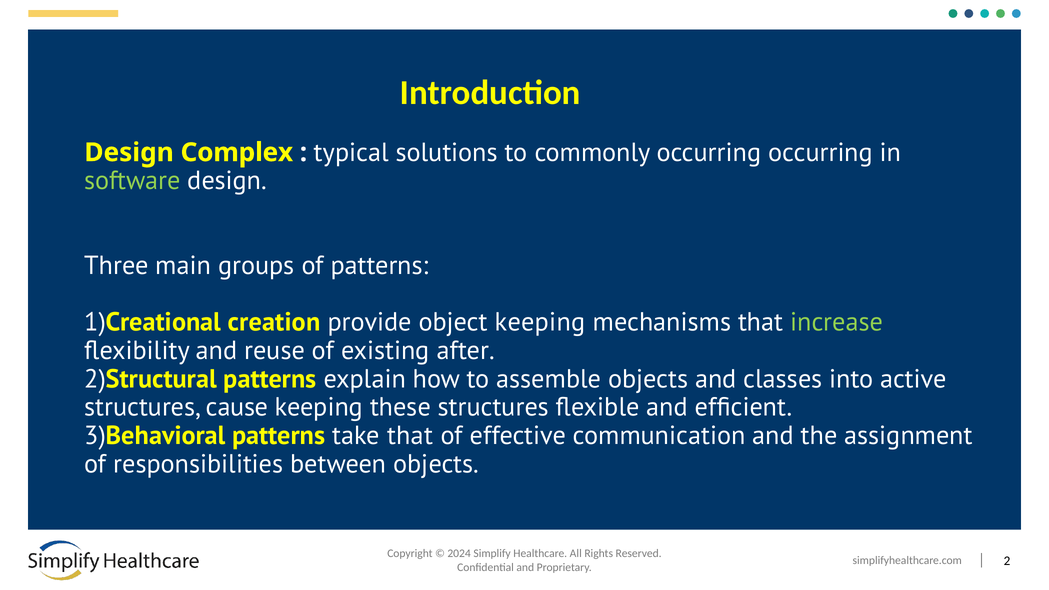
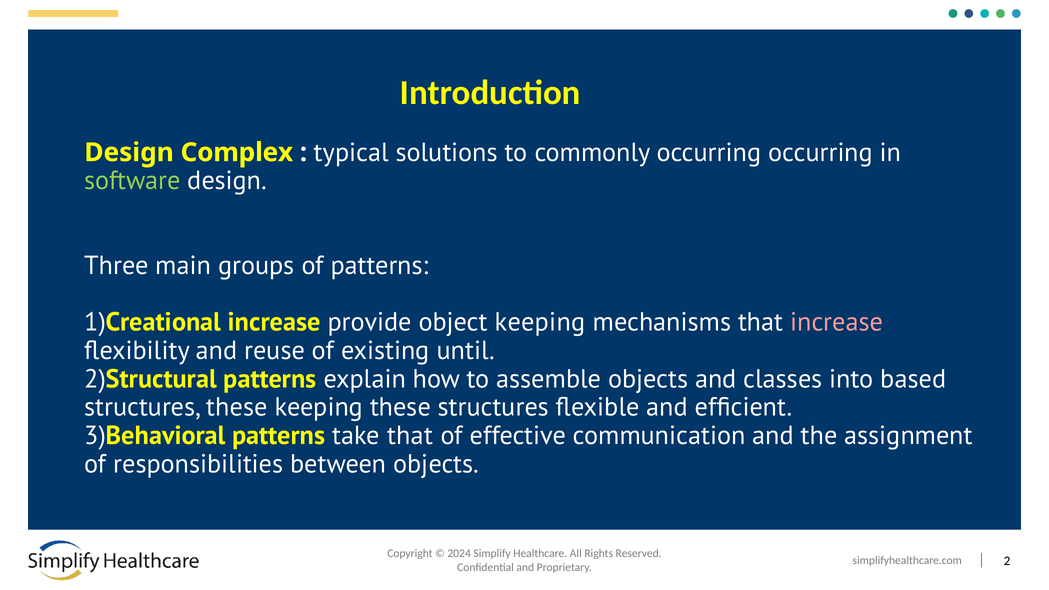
1)Creational creation: creation -> increase
increase at (837, 322) colour: light green -> pink
after: after -> until
active: active -> based
structures cause: cause -> these
